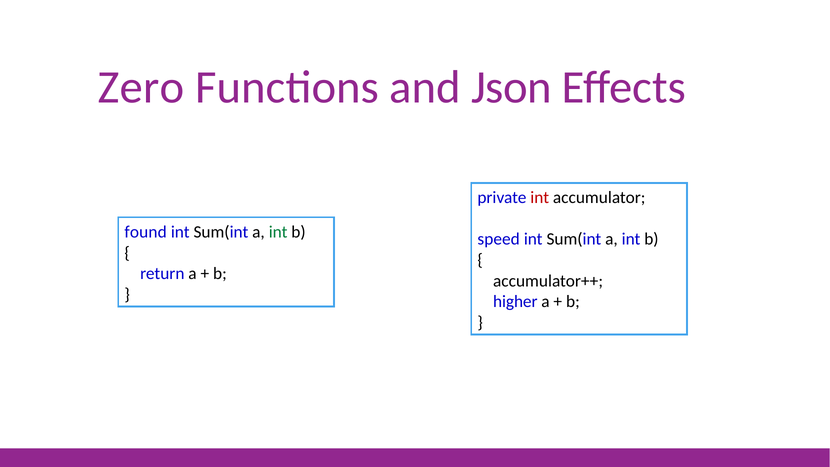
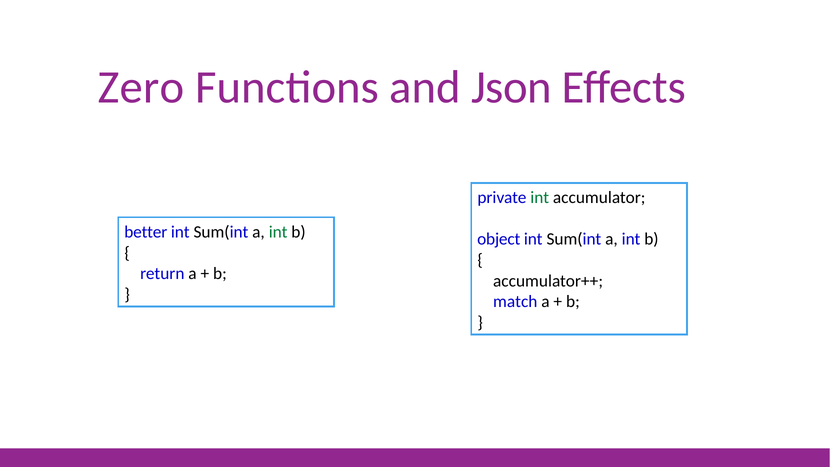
int at (540, 198) colour: red -> green
found: found -> better
speed: speed -> object
higher: higher -> match
